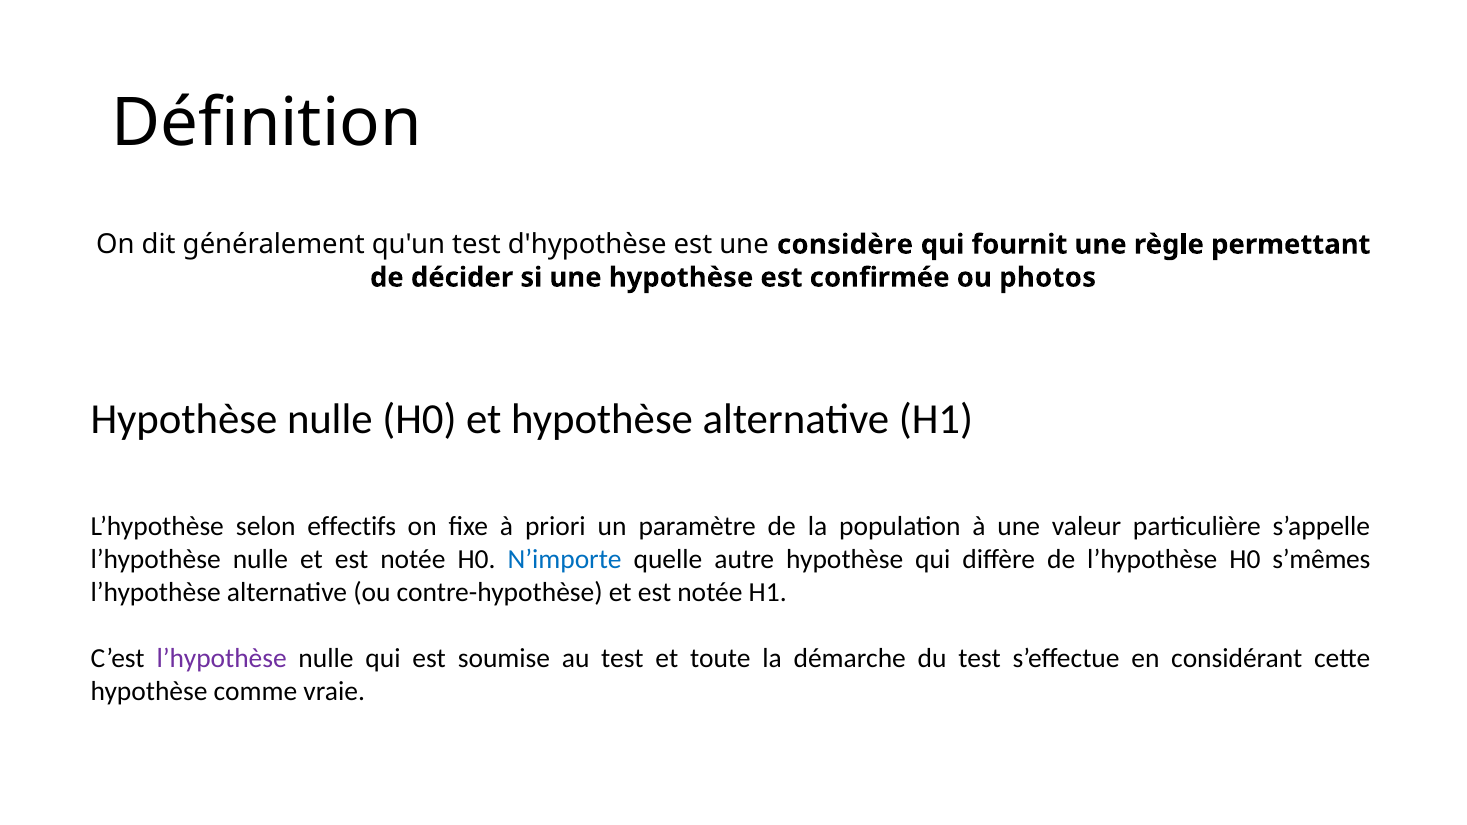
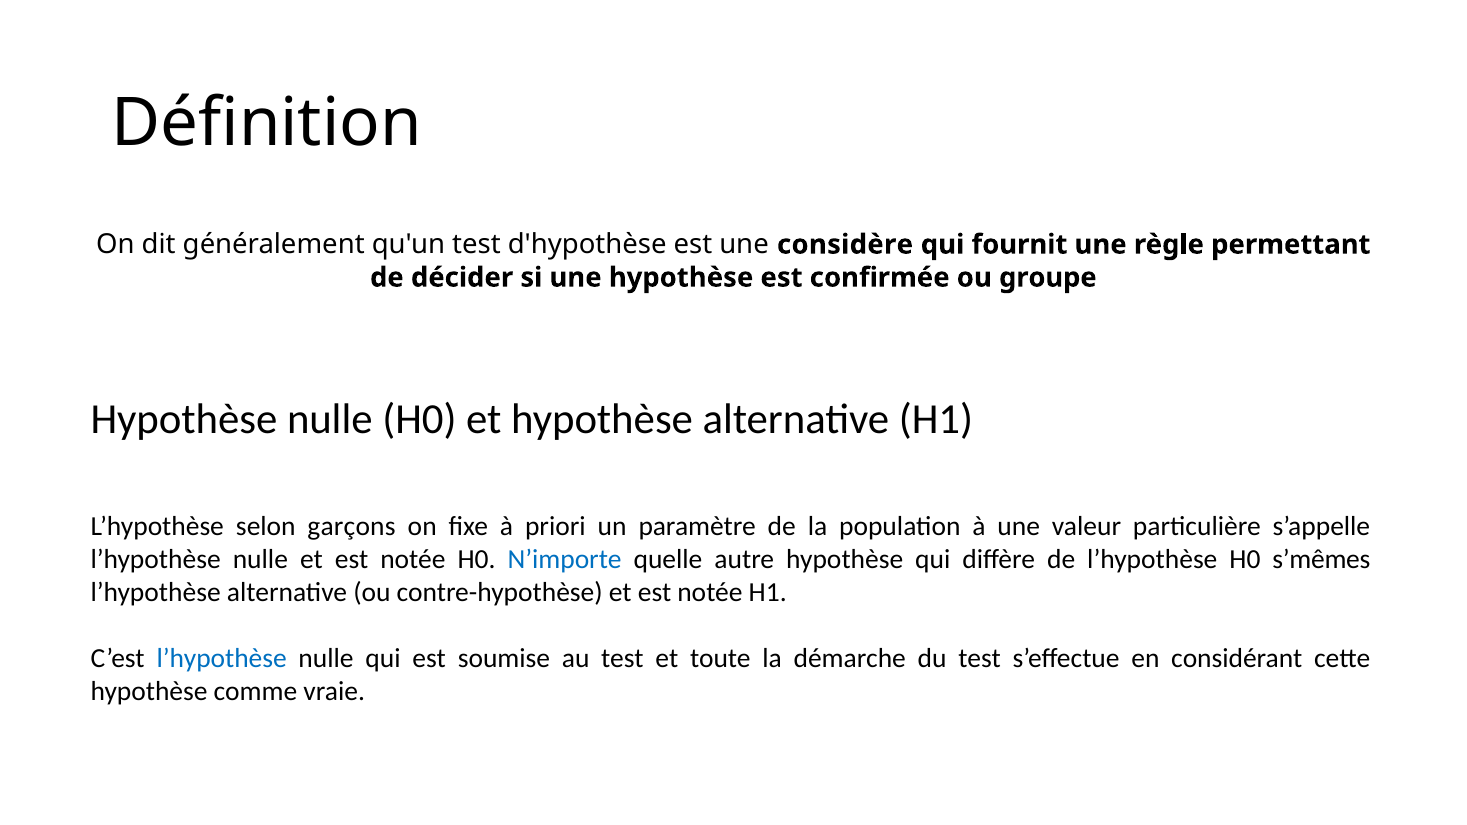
photos: photos -> groupe
effectifs: effectifs -> garçons
l’hypothèse at (222, 659) colour: purple -> blue
